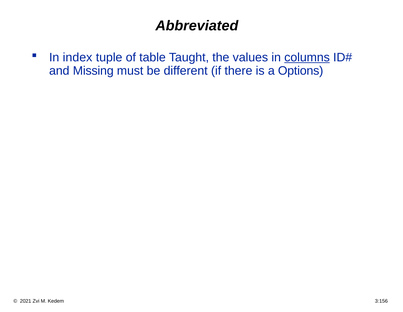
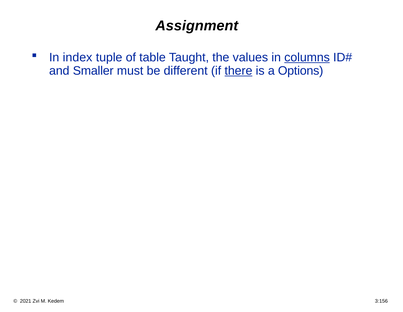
Abbreviated: Abbreviated -> Assignment
Missing: Missing -> Smaller
there underline: none -> present
